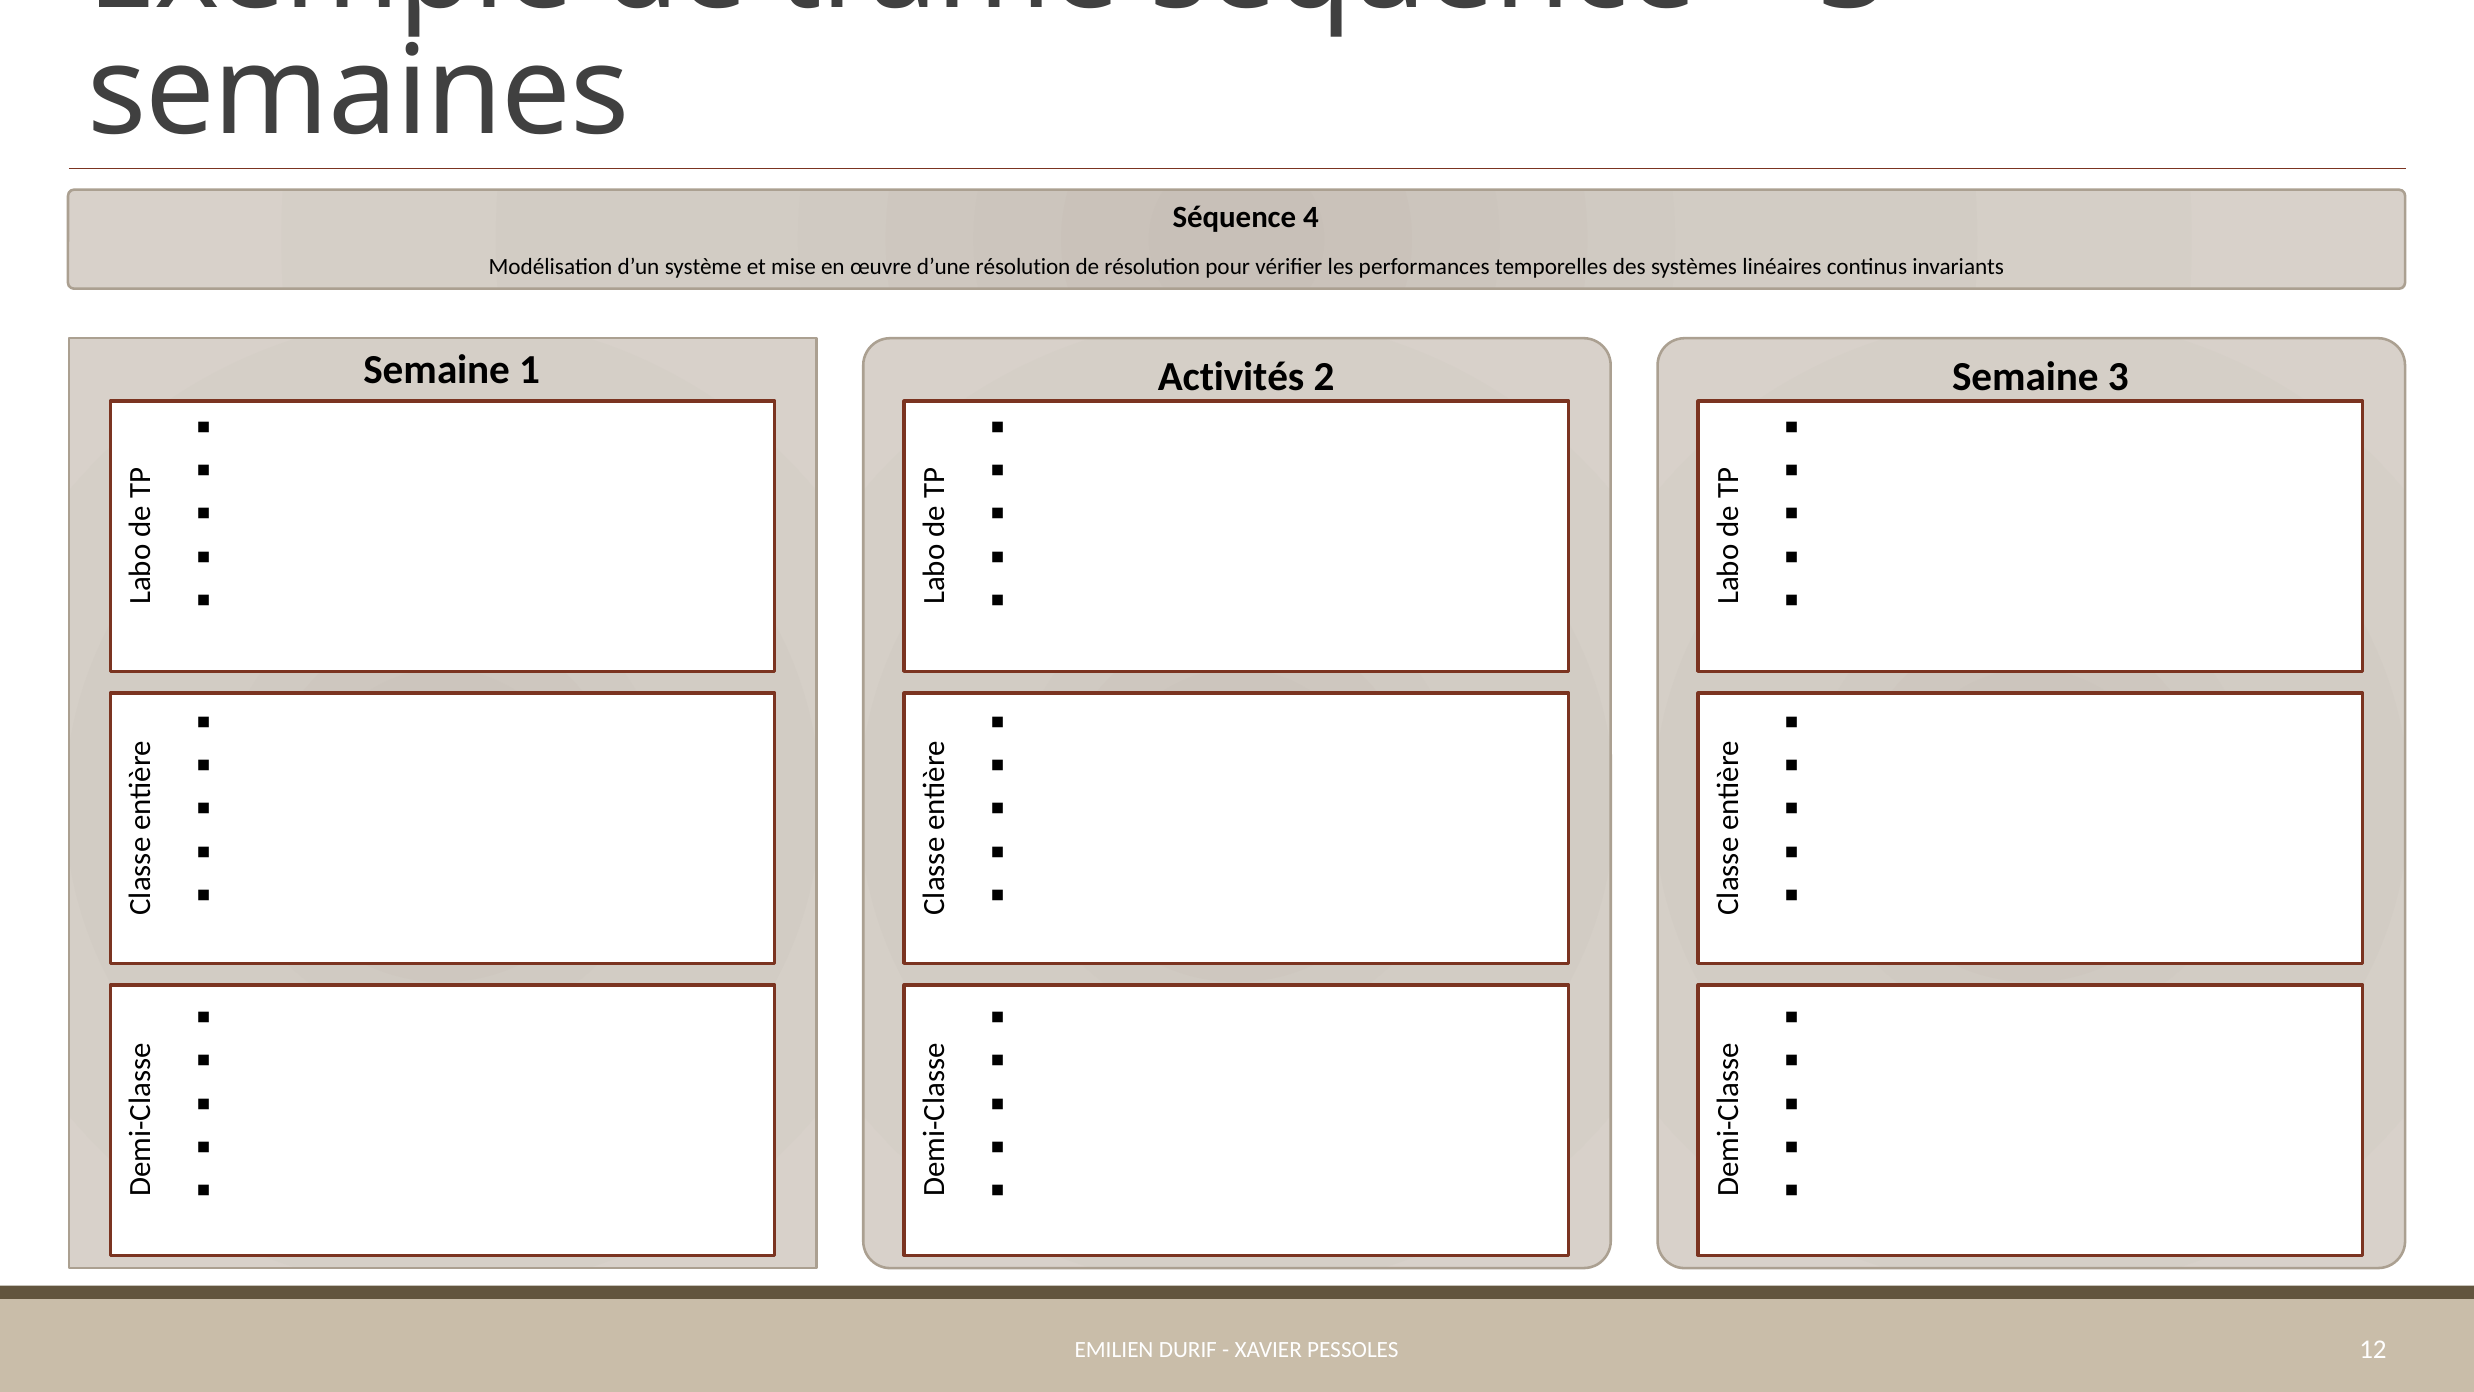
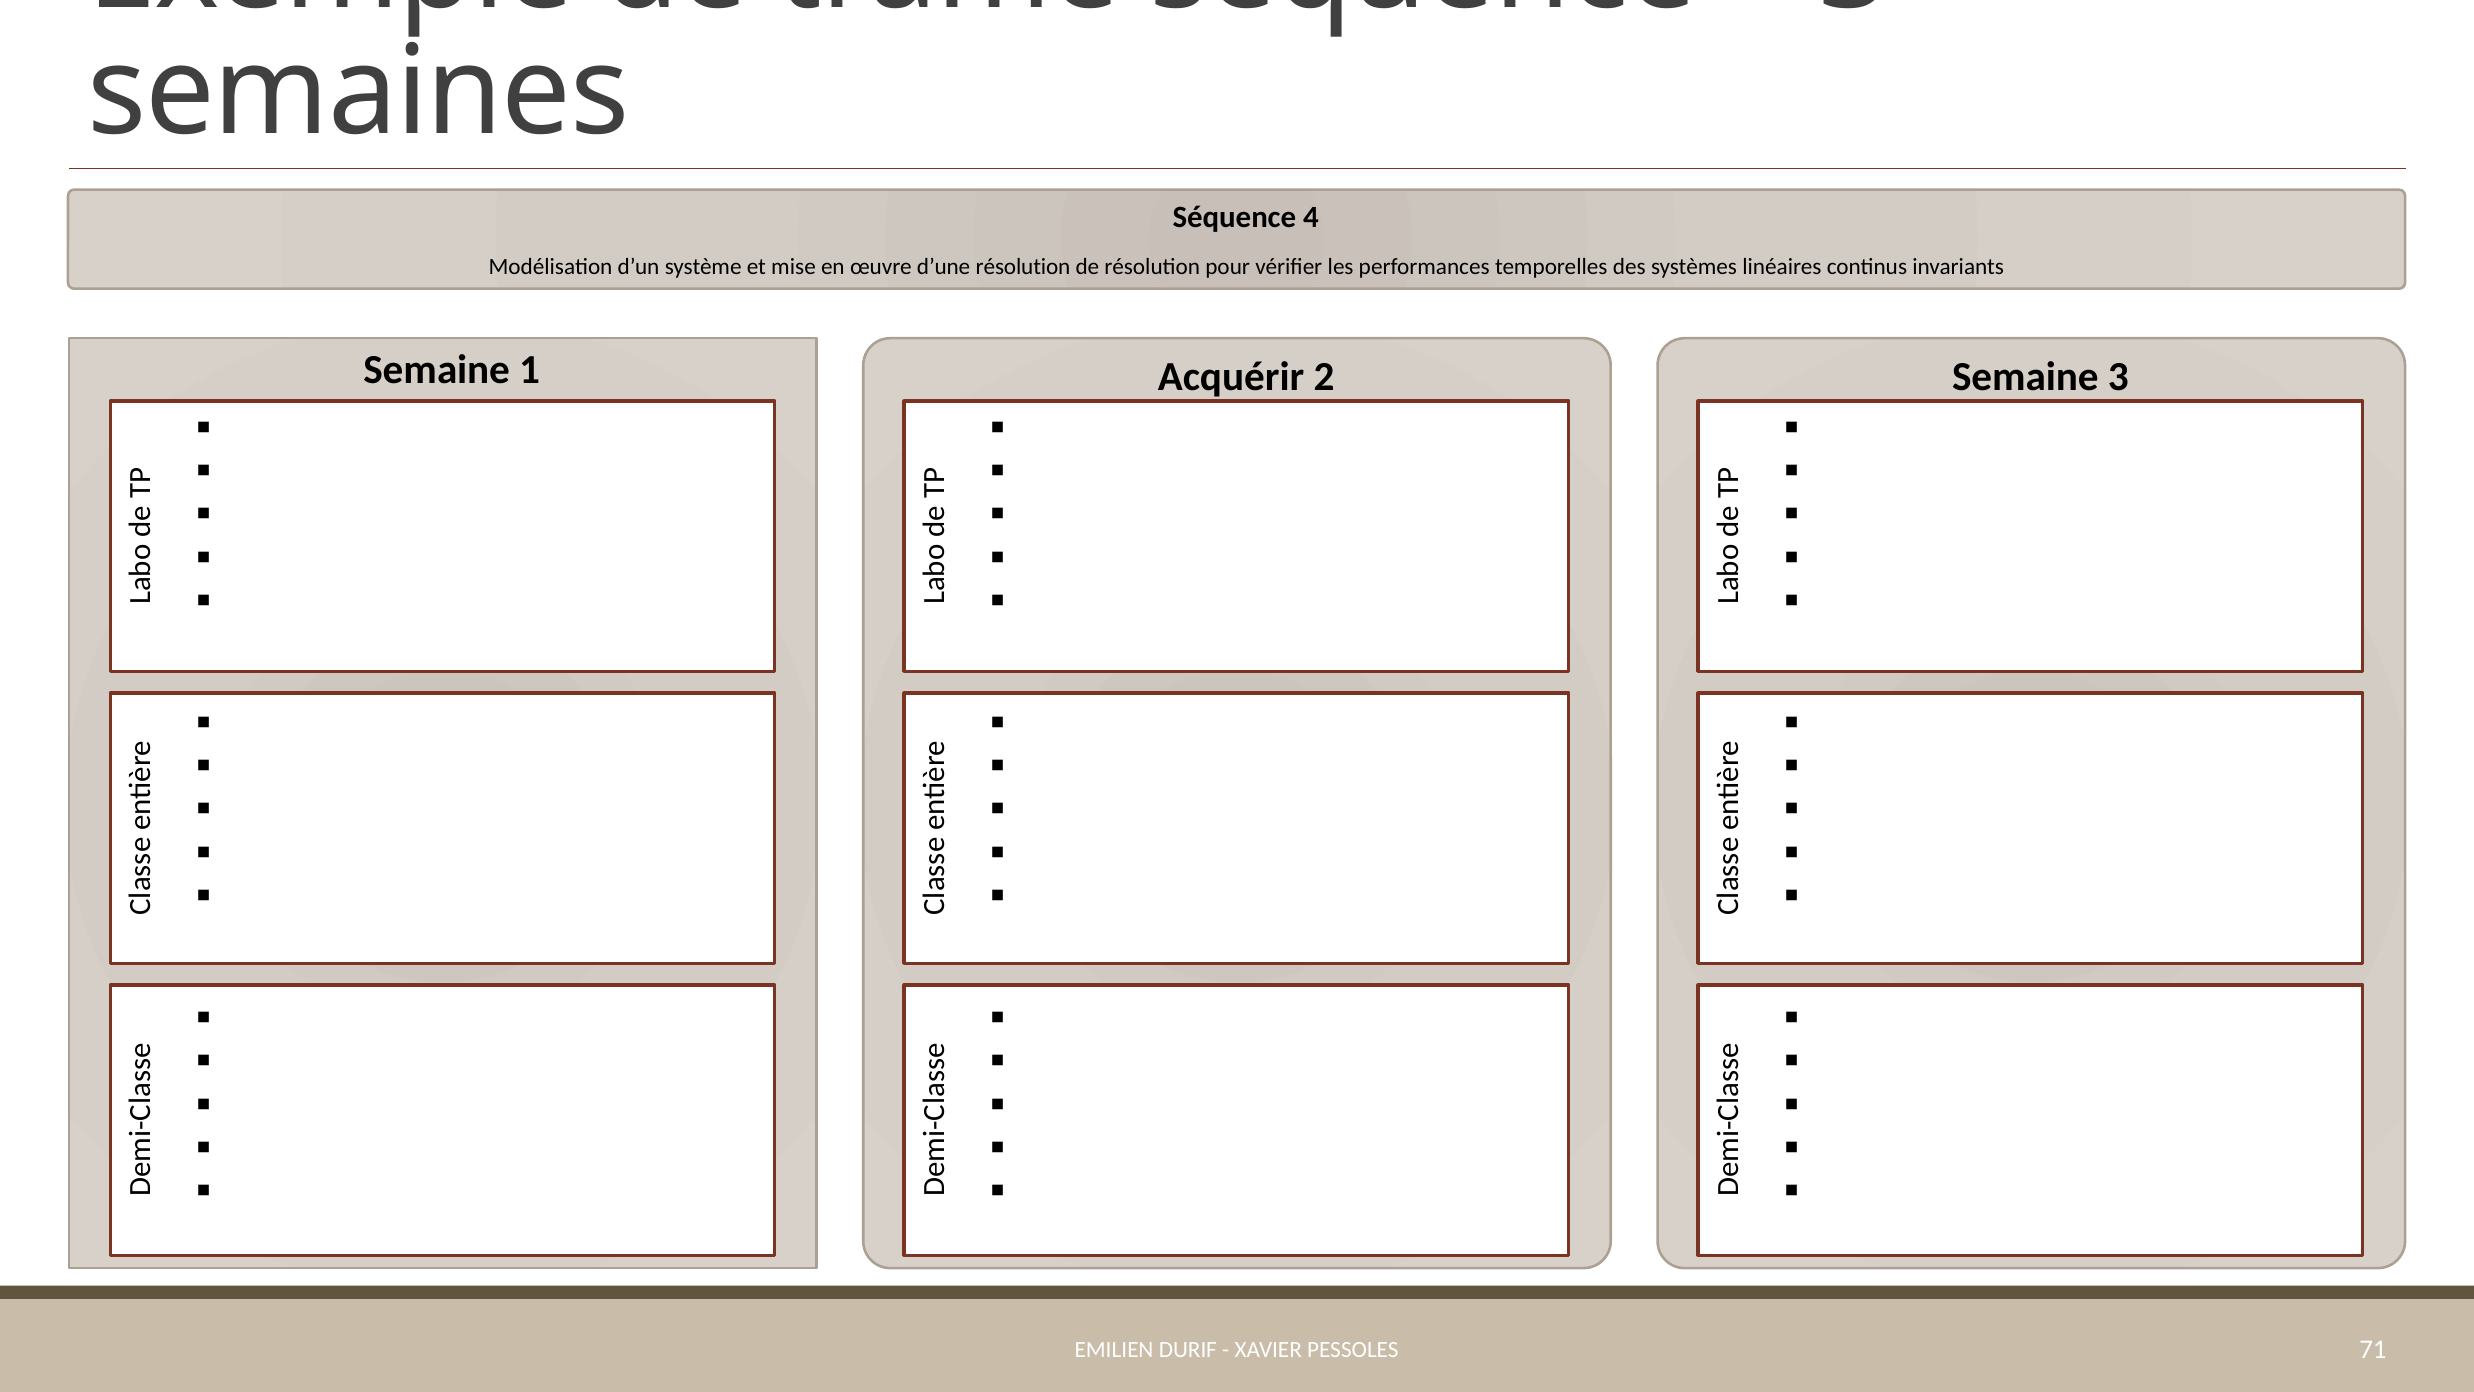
Activités: Activités -> Acquérir
12: 12 -> 71
